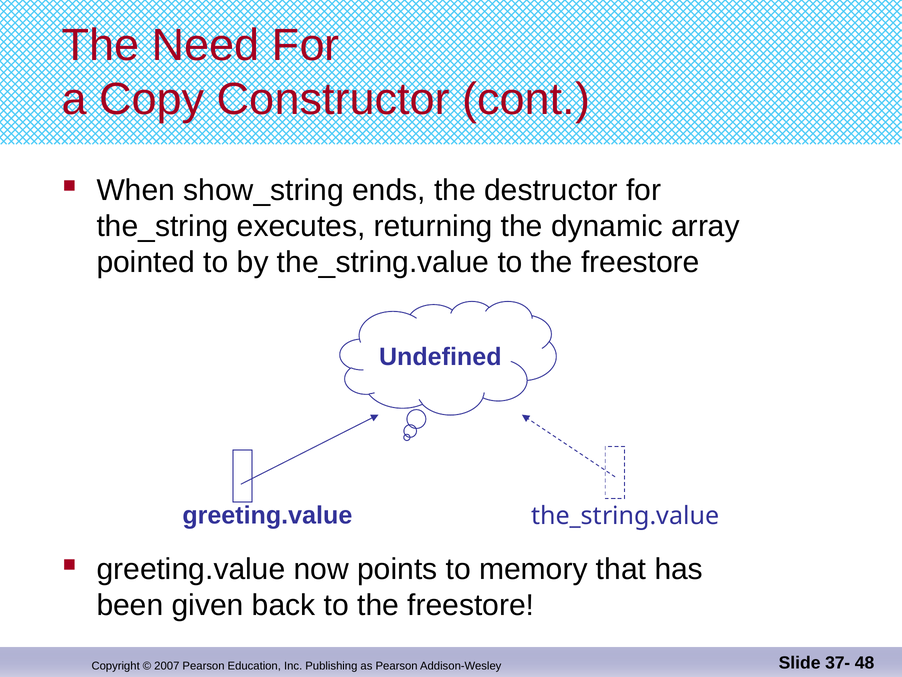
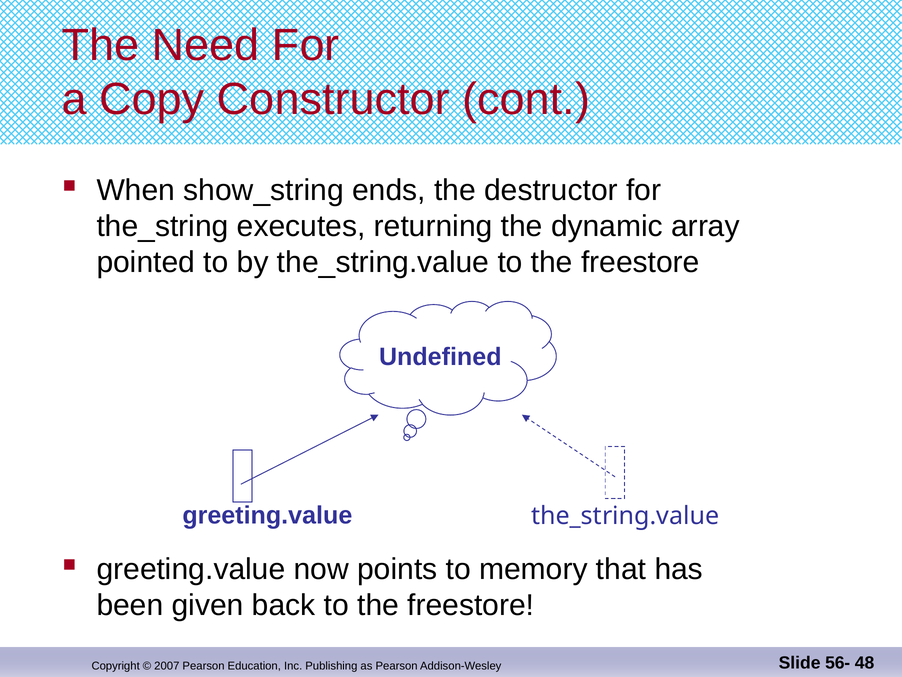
37-: 37- -> 56-
